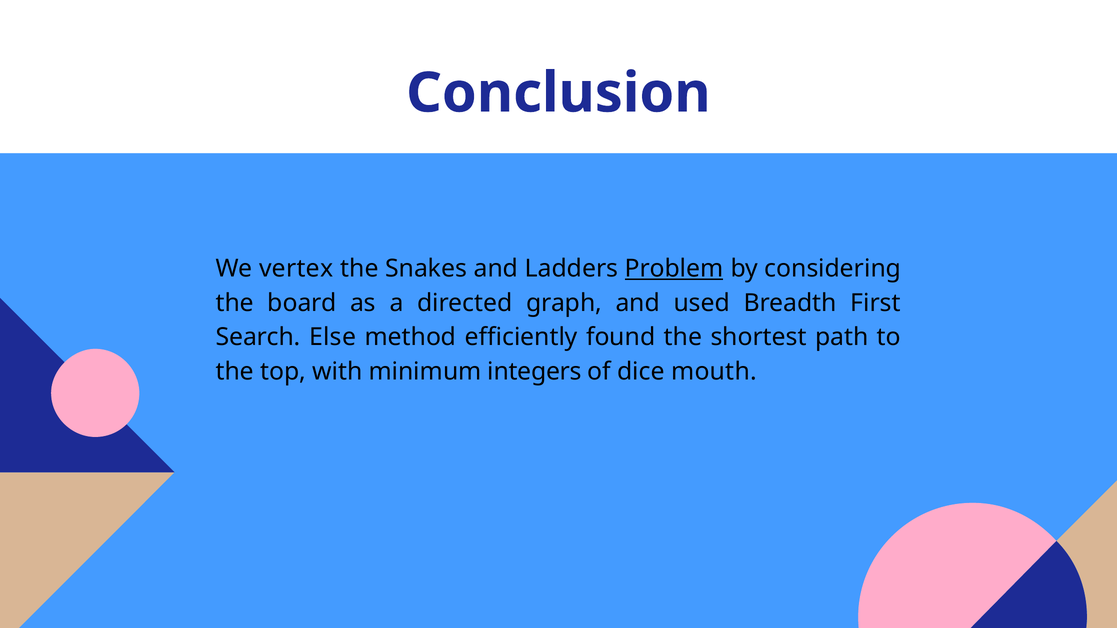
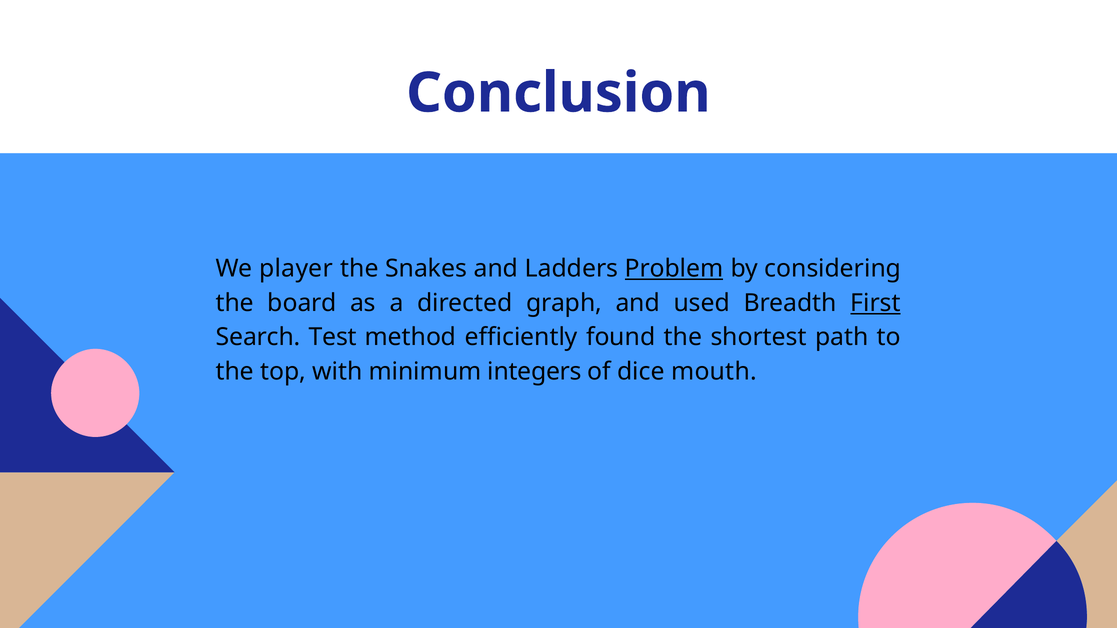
vertex: vertex -> player
First underline: none -> present
Else: Else -> Test
